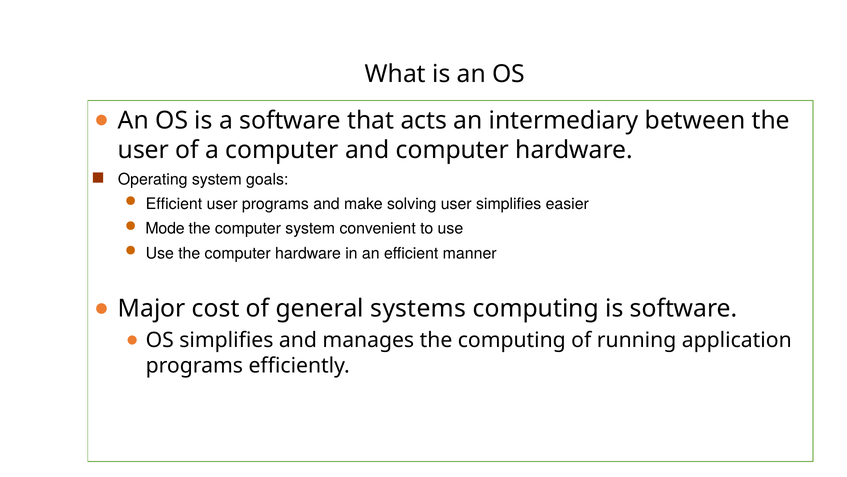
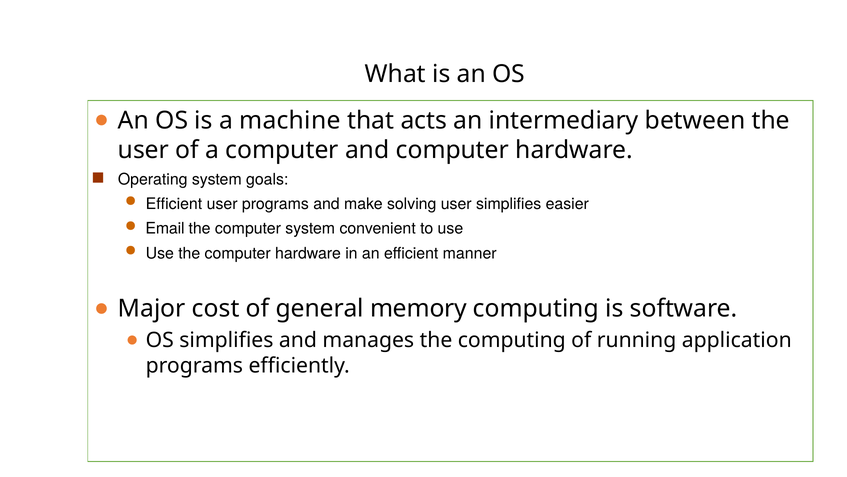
a software: software -> machine
Mode: Mode -> Email
systems: systems -> memory
